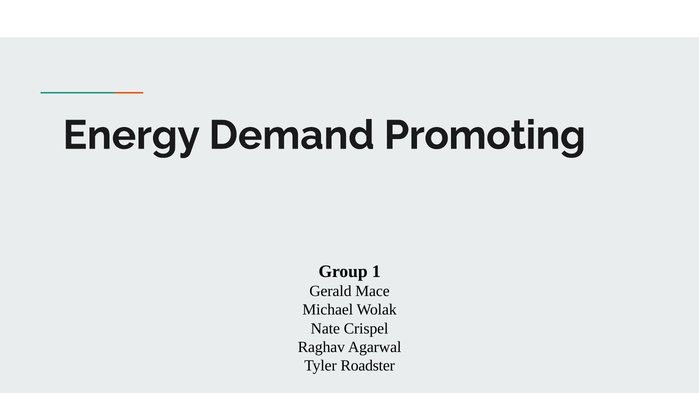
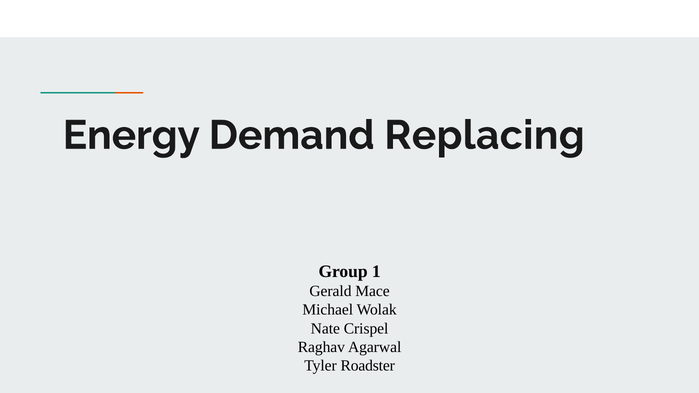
Promoting: Promoting -> Replacing
